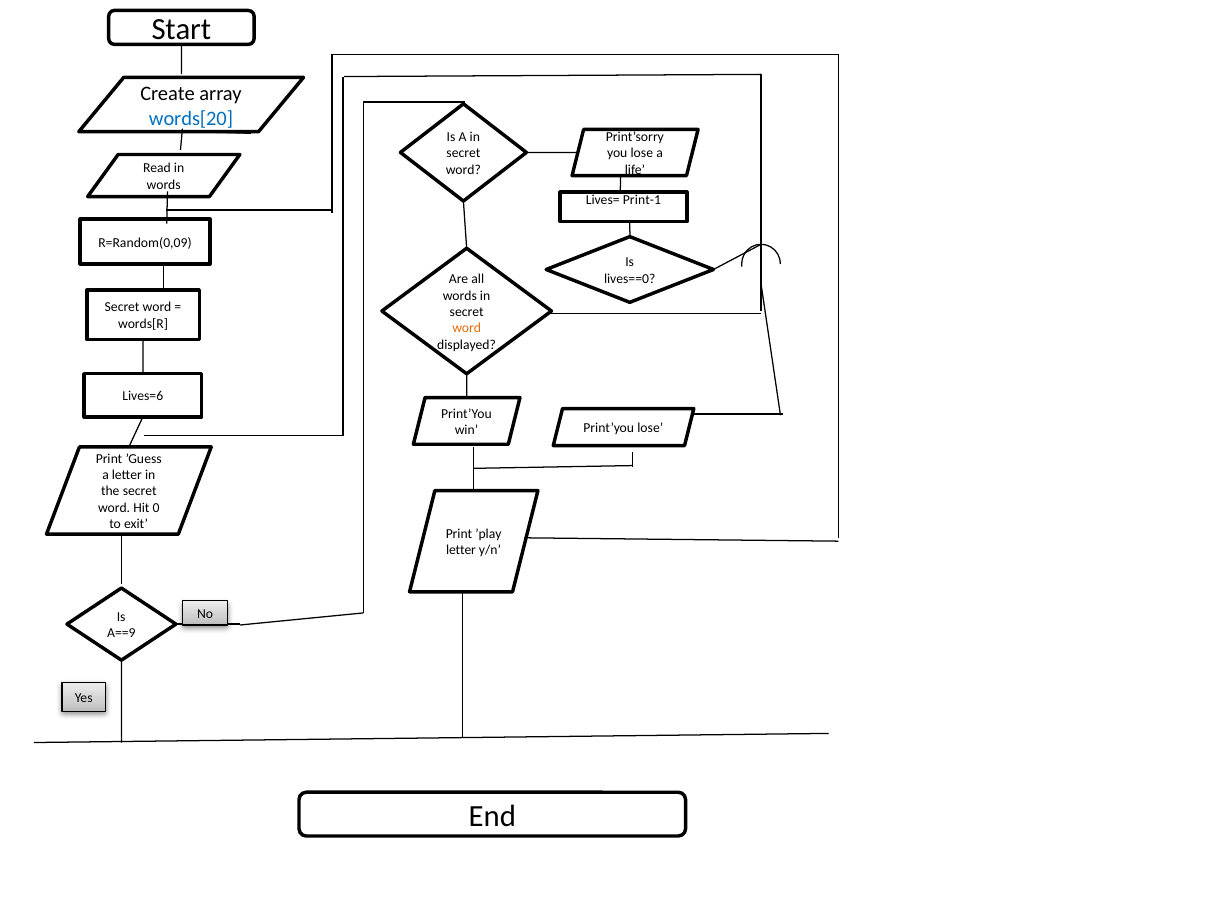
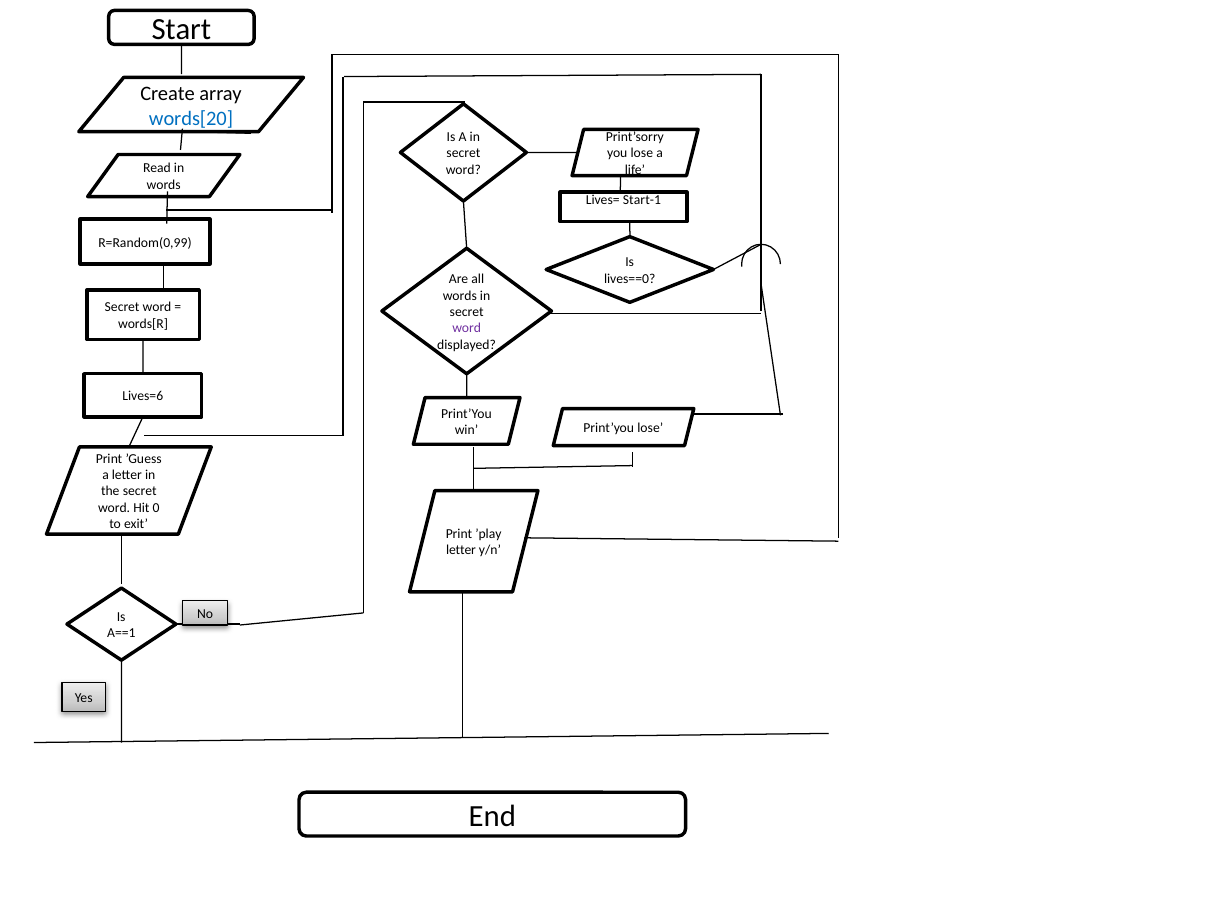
Print-1: Print-1 -> Start-1
R=Random(0,09: R=Random(0,09 -> R=Random(0,99
word at (467, 328) colour: orange -> purple
A==9: A==9 -> A==1
